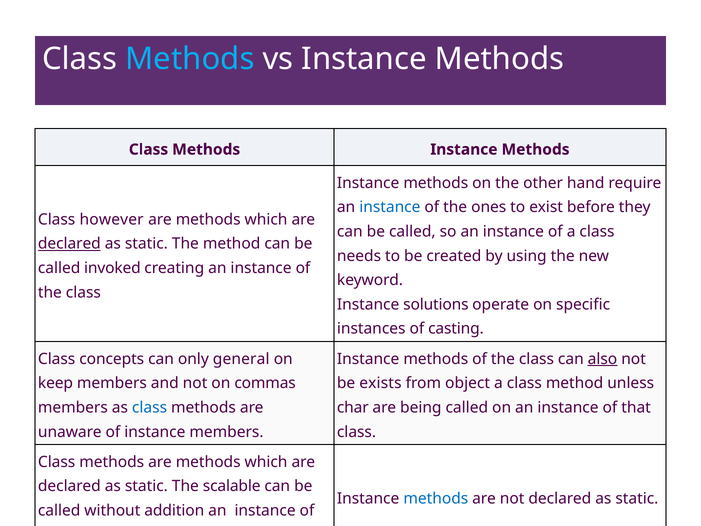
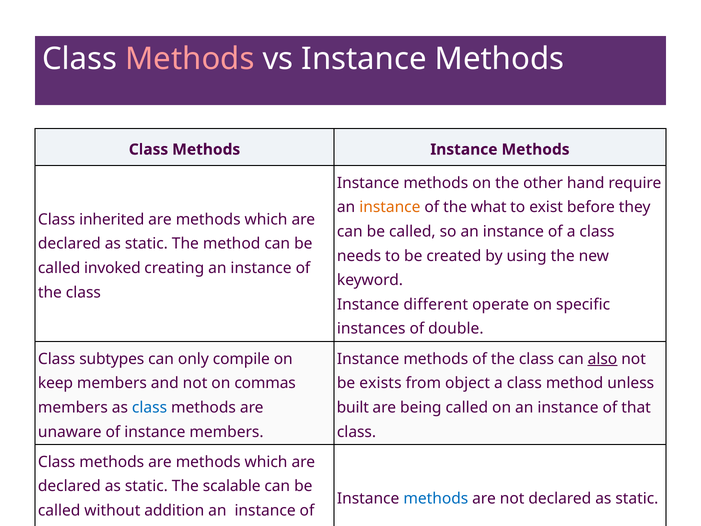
Methods at (190, 59) colour: light blue -> pink
instance at (390, 207) colour: blue -> orange
ones: ones -> what
however: however -> inherited
declared at (69, 244) underline: present -> none
solutions: solutions -> different
casting: casting -> double
concepts: concepts -> subtypes
general: general -> compile
char: char -> built
